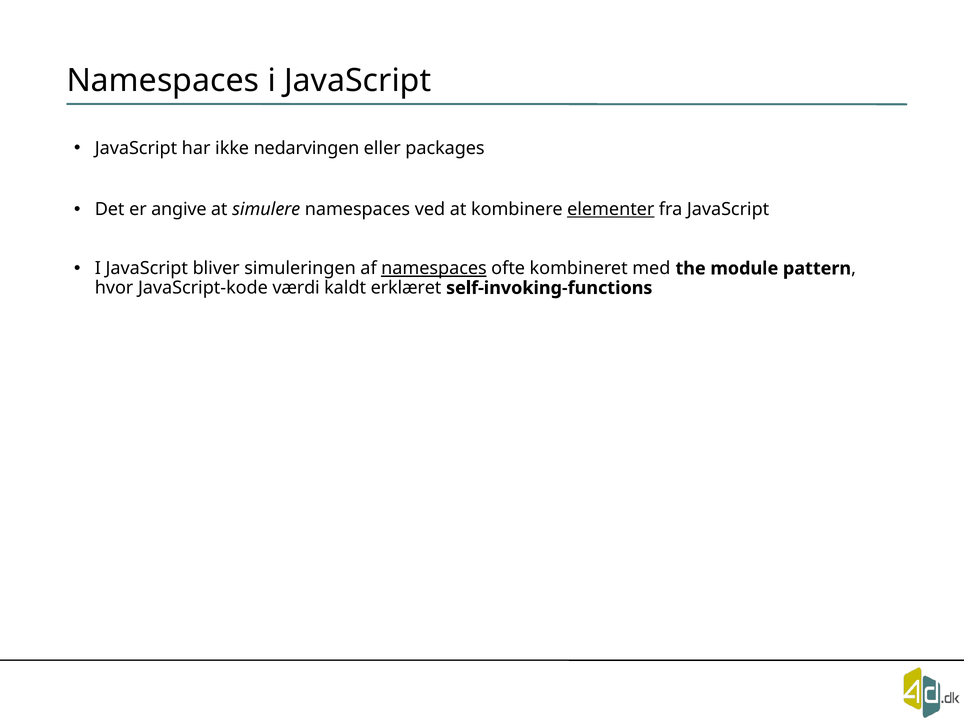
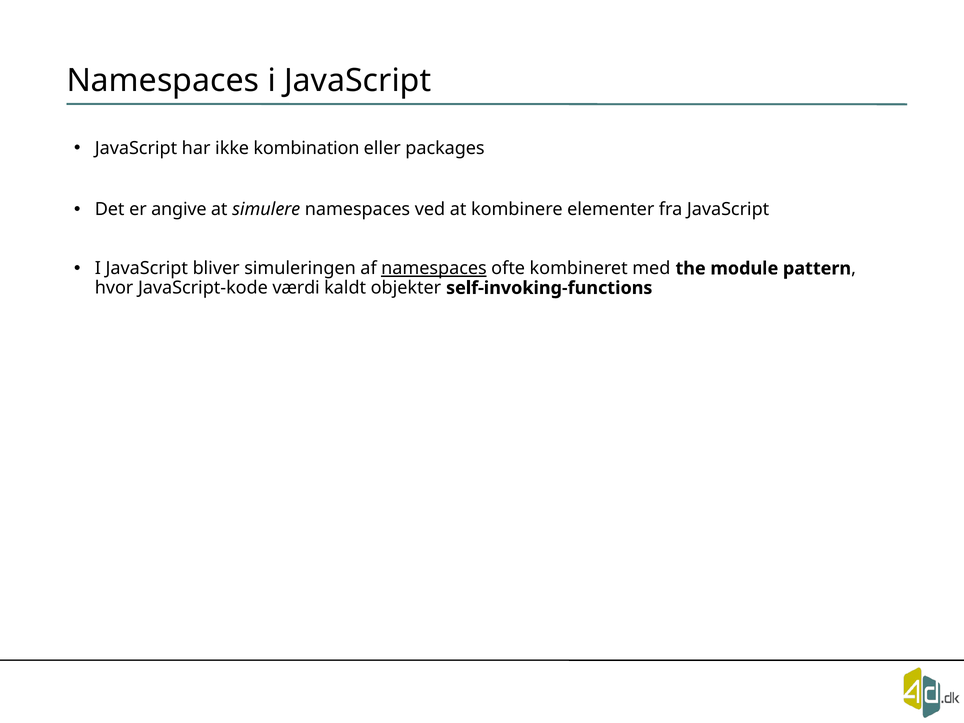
nedarvingen: nedarvingen -> kombination
elementer underline: present -> none
erklæret: erklæret -> objekter
